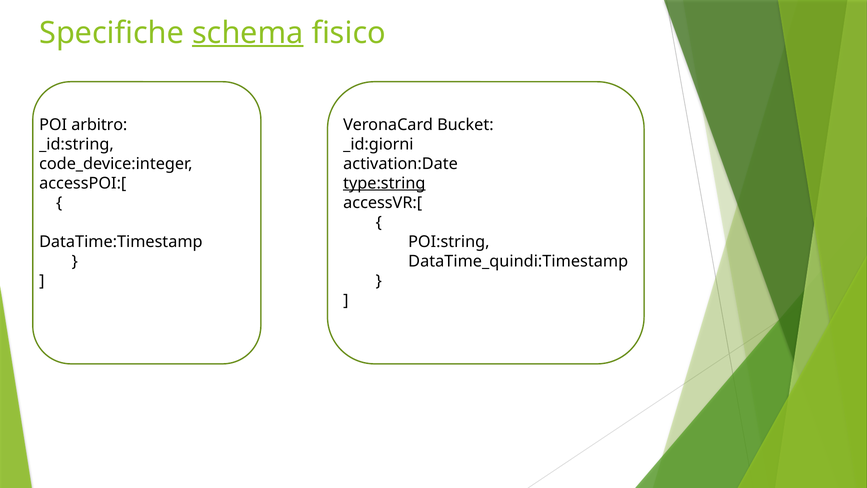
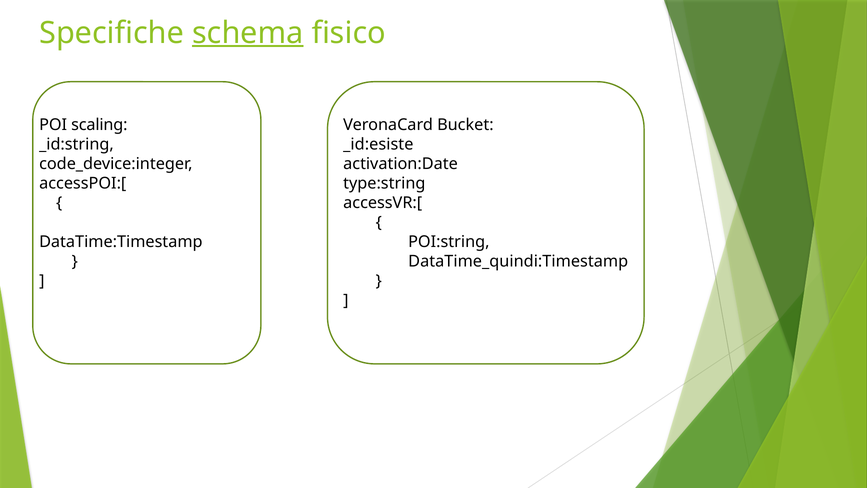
arbitro: arbitro -> scaling
_id:giorni: _id:giorni -> _id:esiste
type:string underline: present -> none
